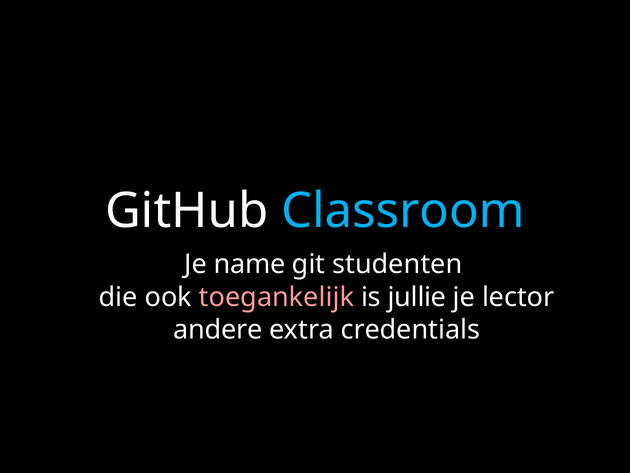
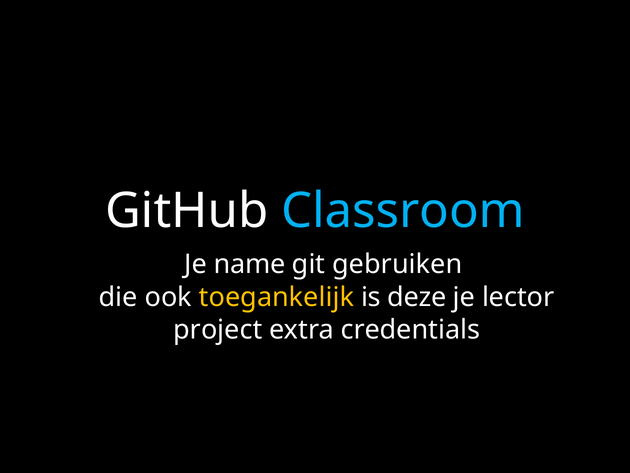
studenten: studenten -> gebruiken
toegankelijk colour: pink -> yellow
jullie: jullie -> deze
andere: andere -> project
